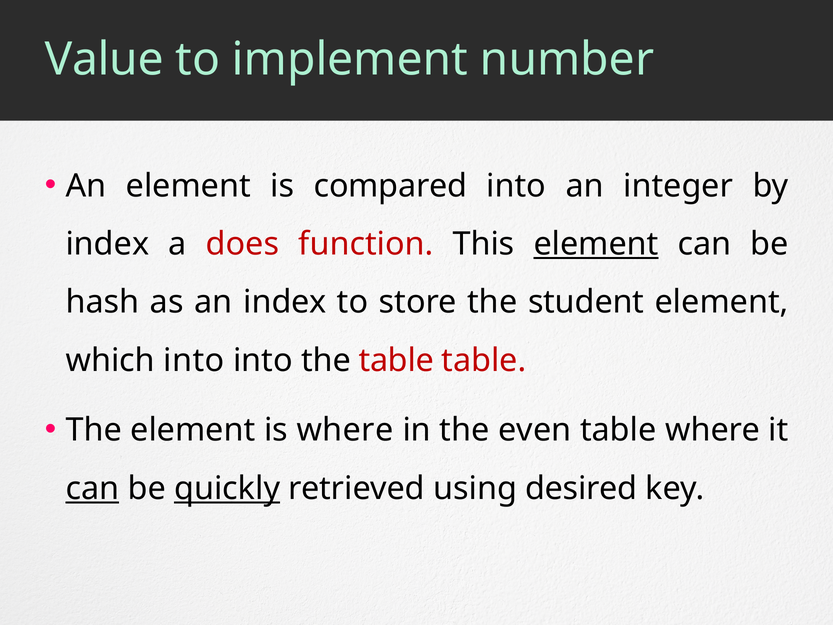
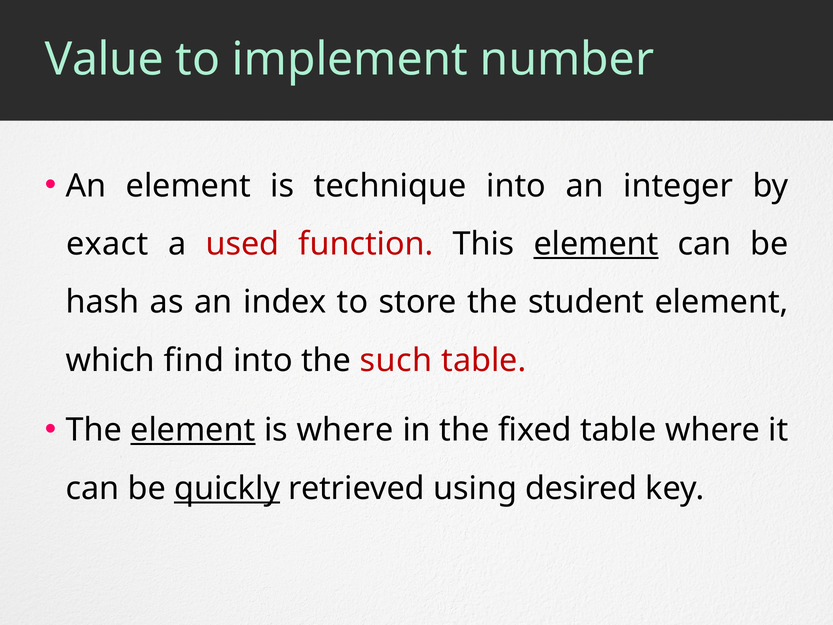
compared: compared -> technique
index at (107, 244): index -> exact
does: does -> used
which into: into -> find
the table: table -> such
element at (193, 430) underline: none -> present
even: even -> fixed
can at (92, 488) underline: present -> none
